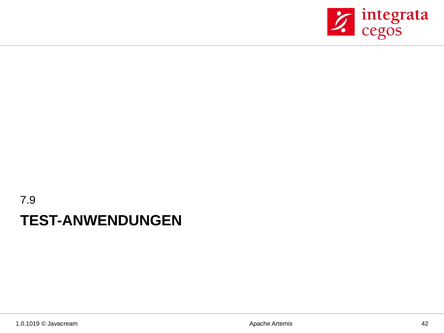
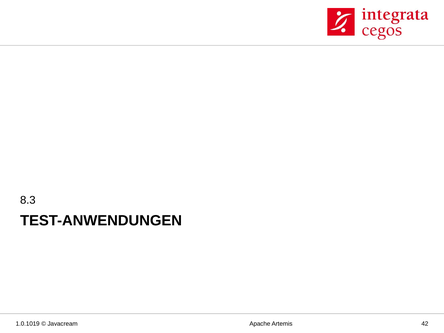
7.9: 7.9 -> 8.3
